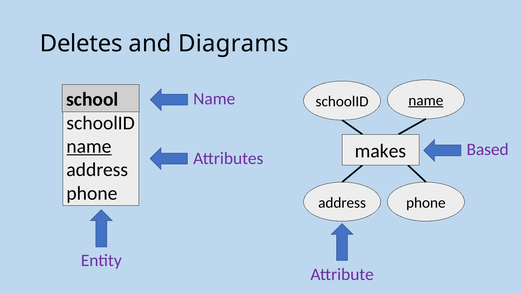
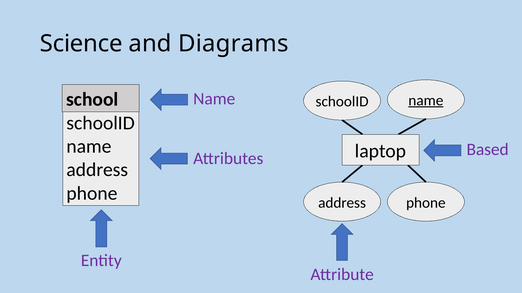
Deletes: Deletes -> Science
name at (89, 147) underline: present -> none
makes: makes -> laptop
